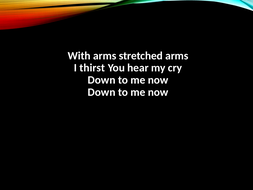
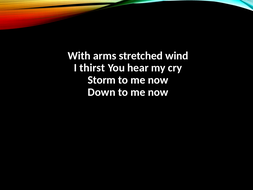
stretched arms: arms -> wind
Down at (102, 80): Down -> Storm
